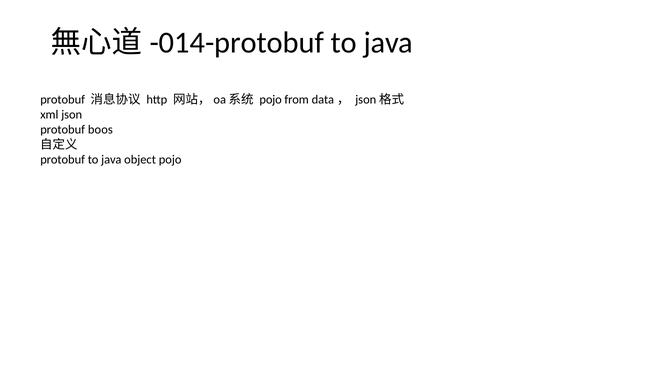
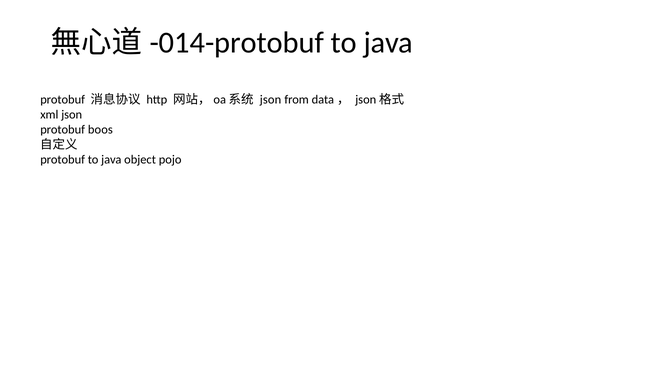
pojo at (271, 100): pojo -> json
